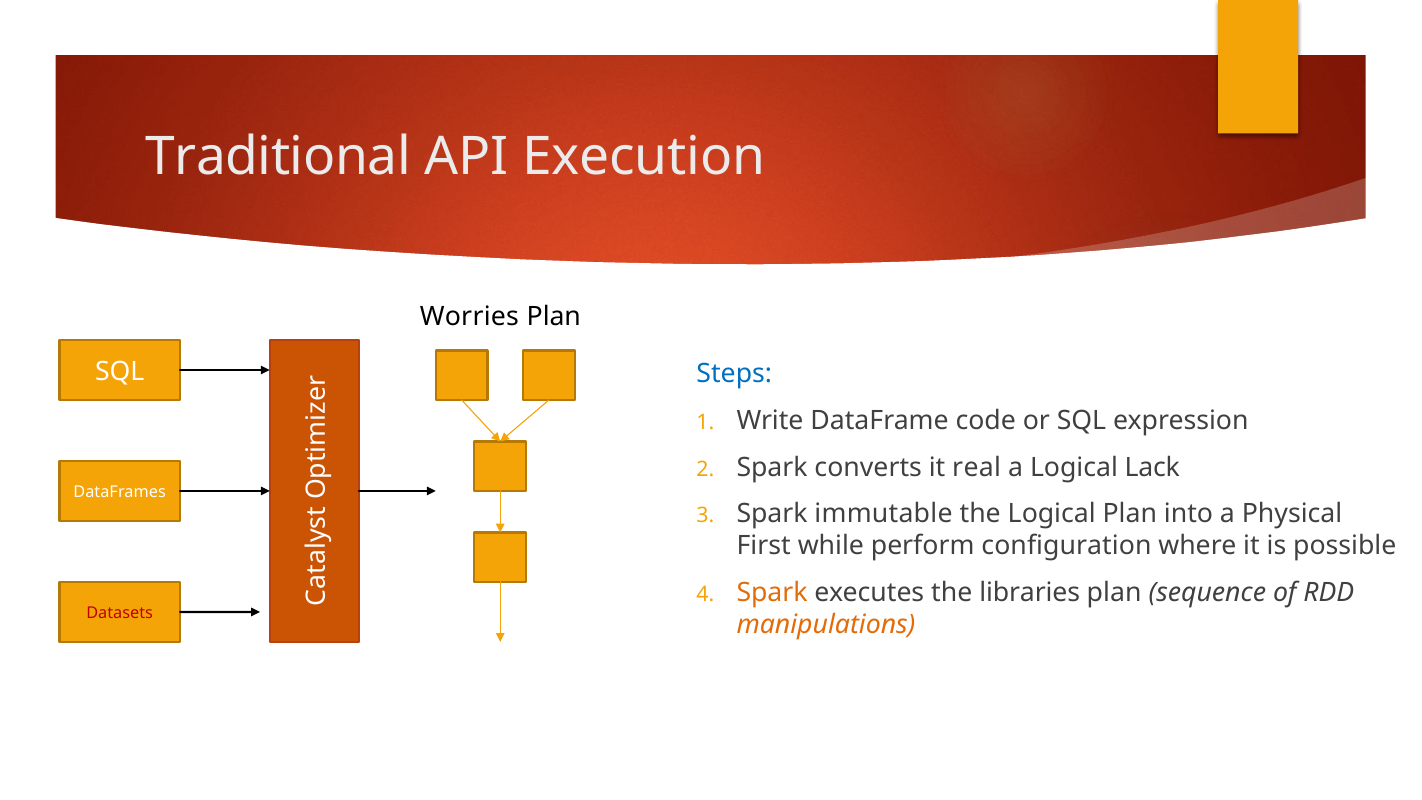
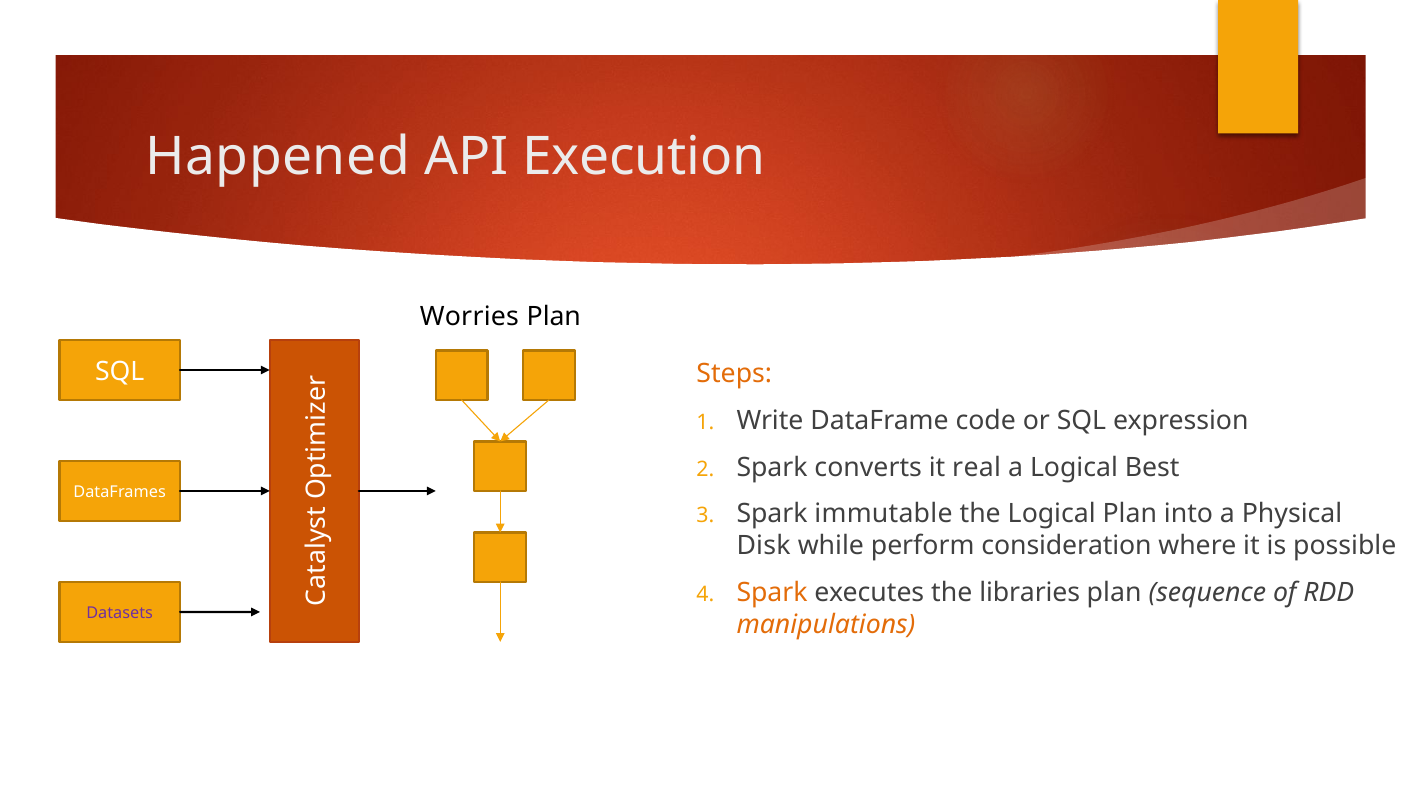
Traditional: Traditional -> Happened
Steps colour: blue -> orange
Lack: Lack -> Best
First: First -> Disk
configuration: configuration -> consideration
Datasets colour: red -> purple
